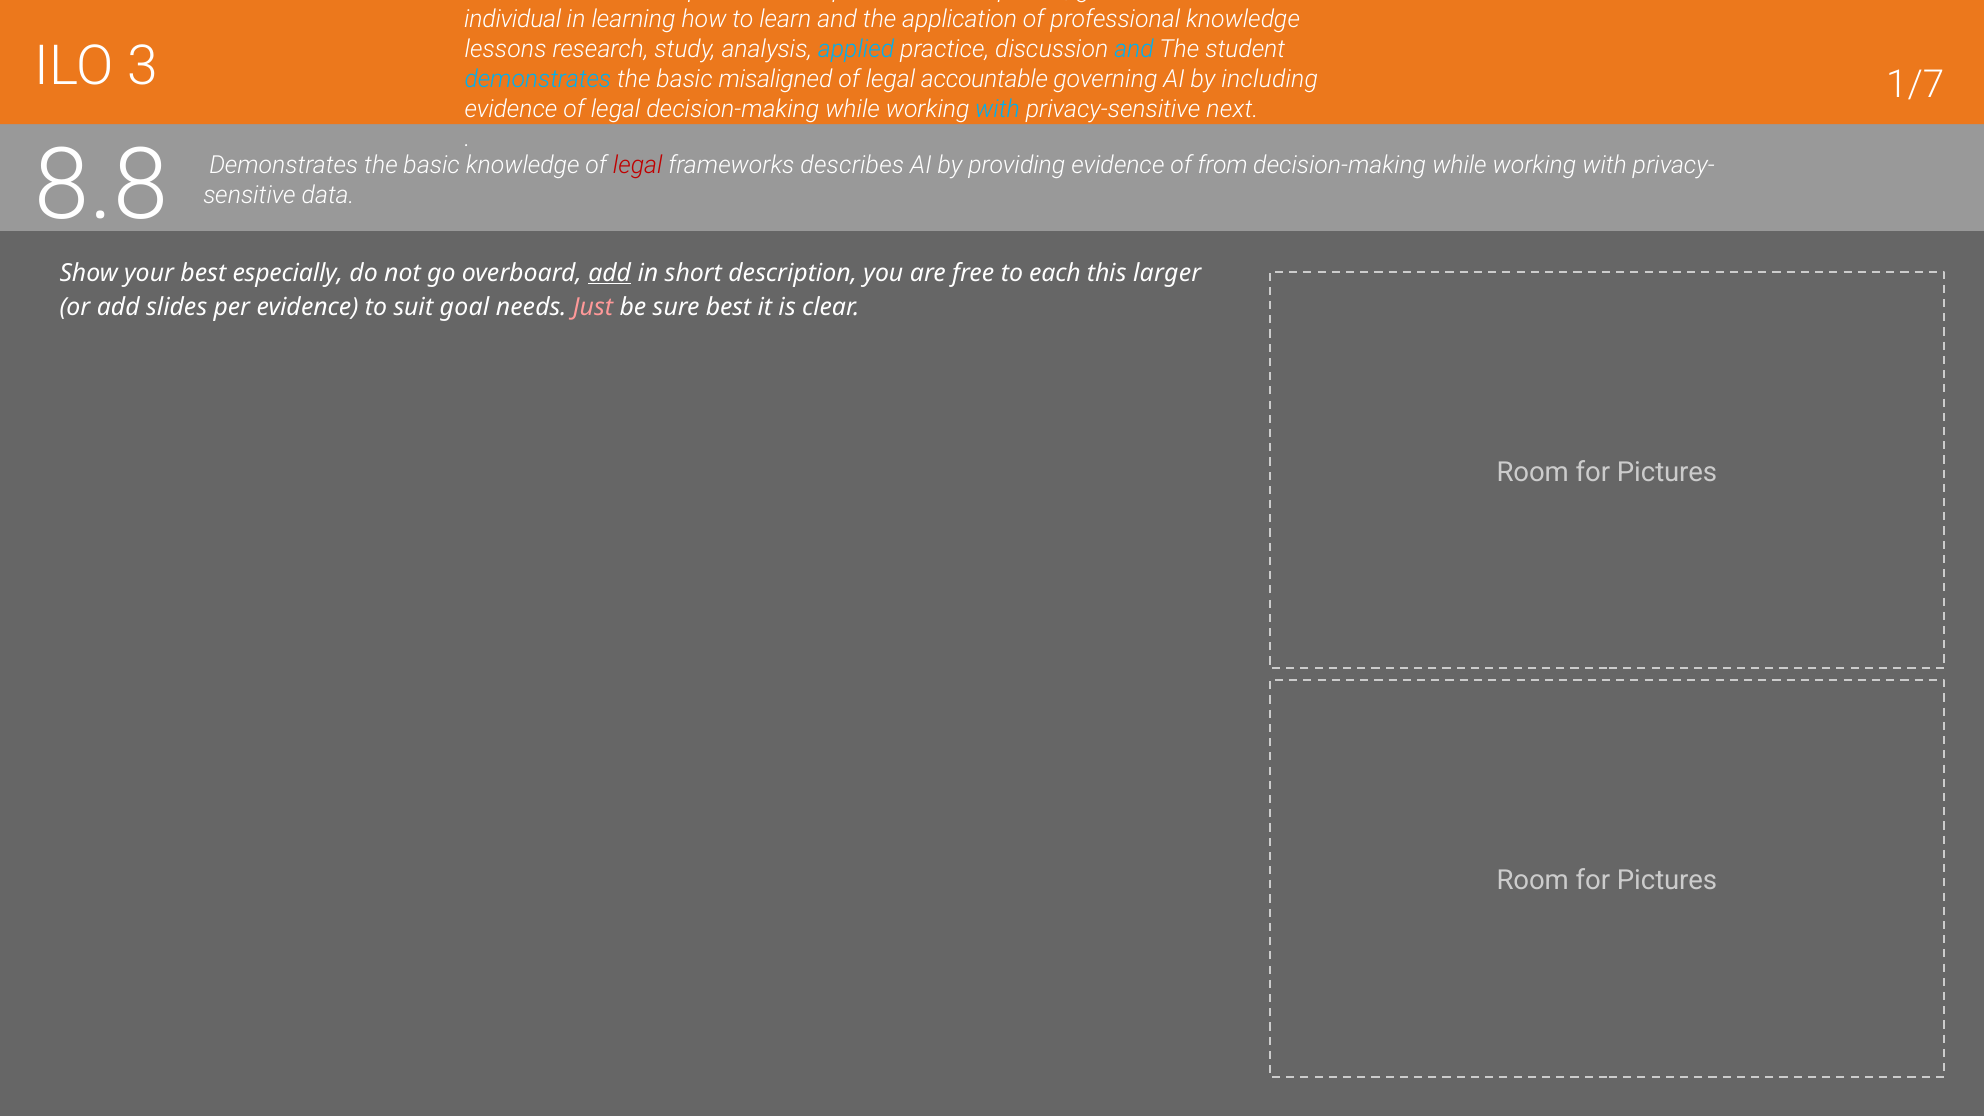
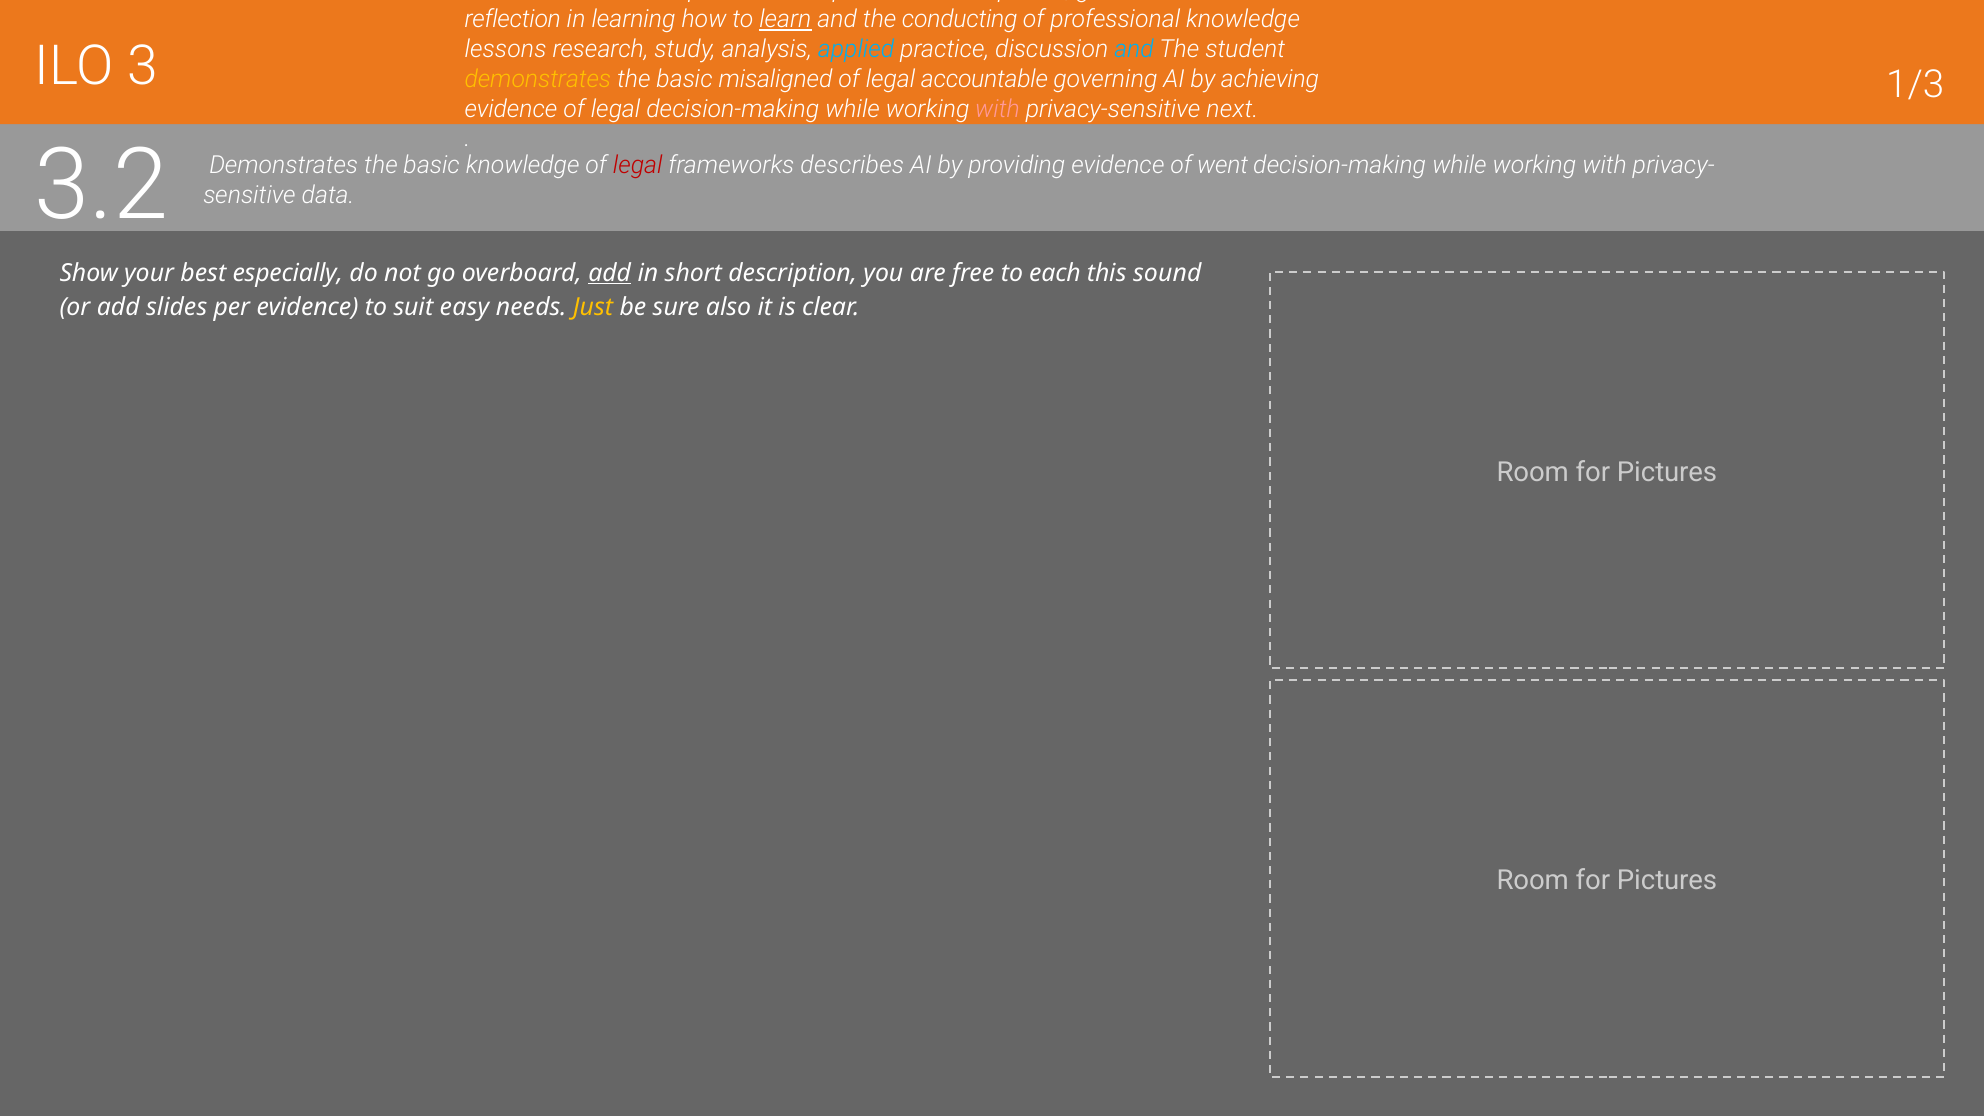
individual: individual -> reflection
learn underline: none -> present
application: application -> conducting
1/7: 1/7 -> 1/3
demonstrates at (538, 79) colour: light blue -> yellow
including: including -> achieving
with at (997, 109) colour: light blue -> pink
8.8: 8.8 -> 3.2
from: from -> went
larger: larger -> sound
goal: goal -> easy
Just colour: pink -> yellow
sure best: best -> also
